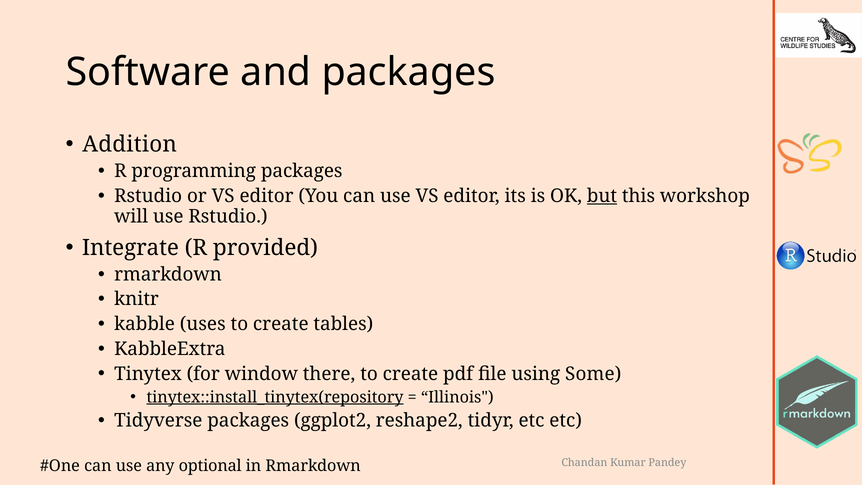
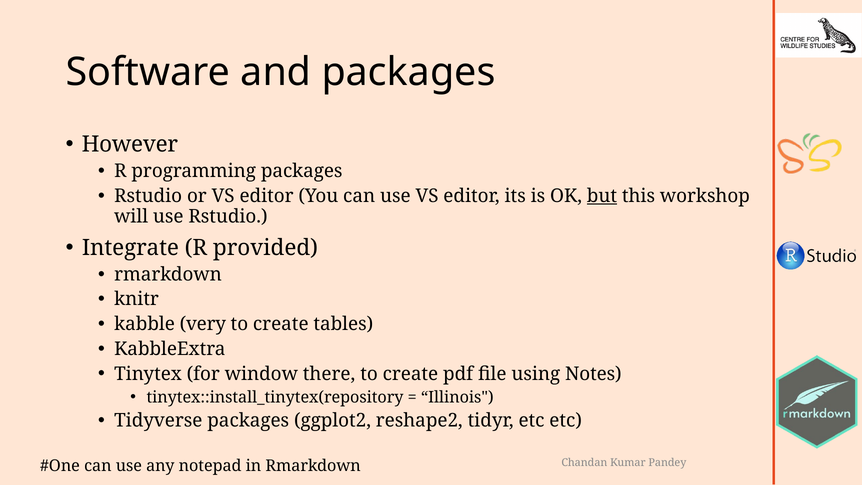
Addition: Addition -> However
uses: uses -> very
Some: Some -> Notes
tinytex::install_tinytex(repository underline: present -> none
optional: optional -> notepad
